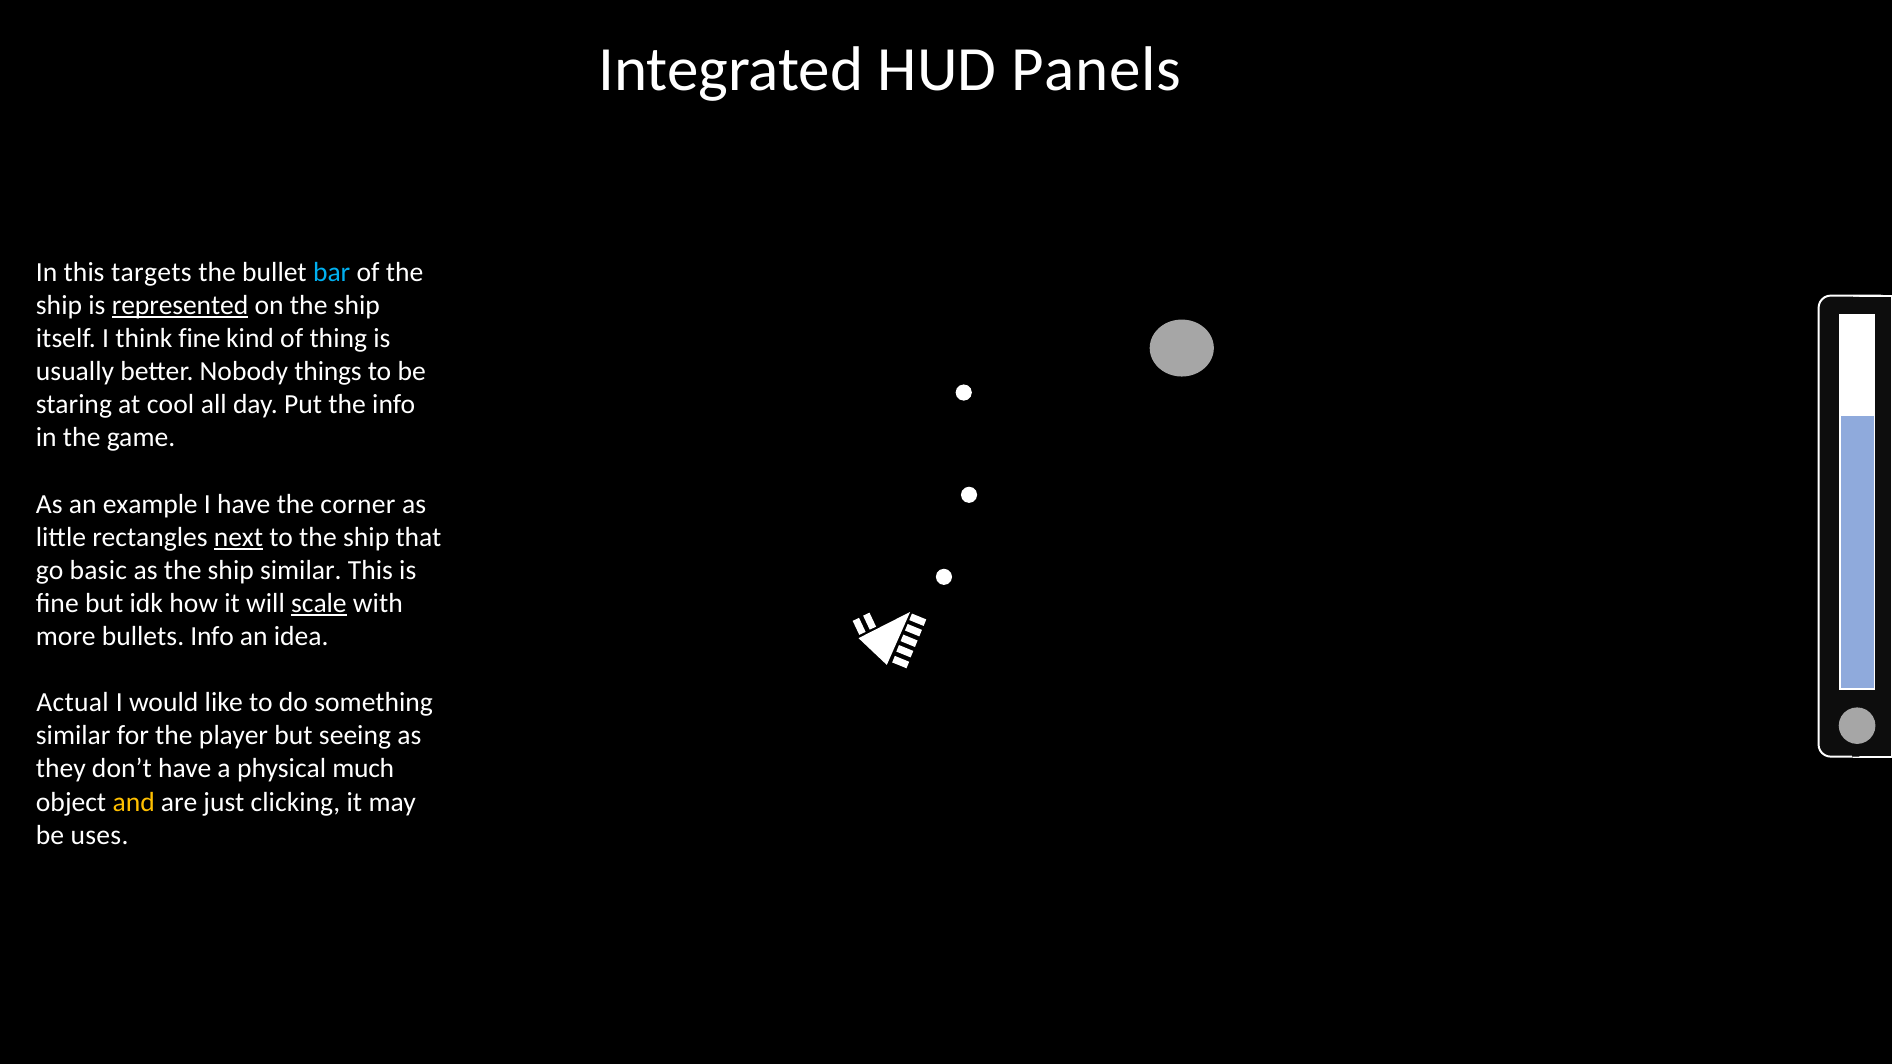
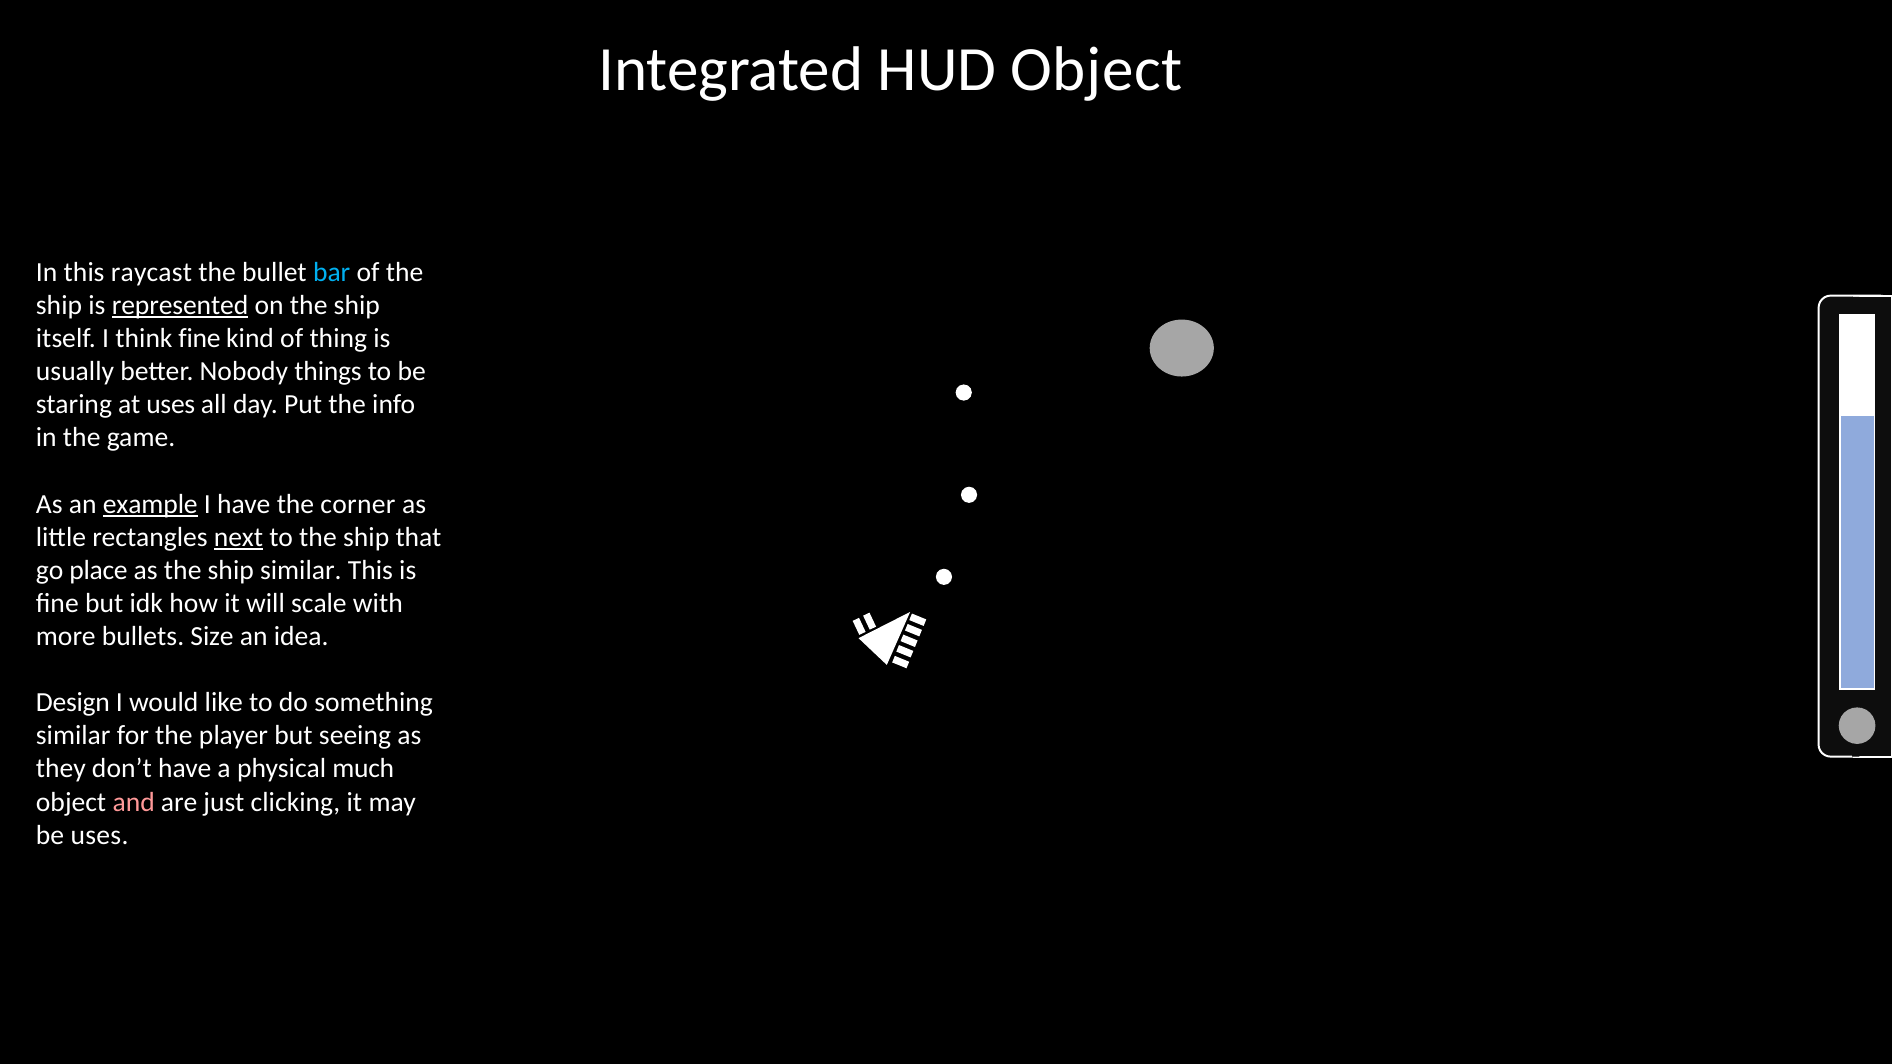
HUD Panels: Panels -> Object
targets: targets -> raycast
at cool: cool -> uses
example underline: none -> present
basic: basic -> place
scale underline: present -> none
bullets Info: Info -> Size
Actual: Actual -> Design
and colour: yellow -> pink
